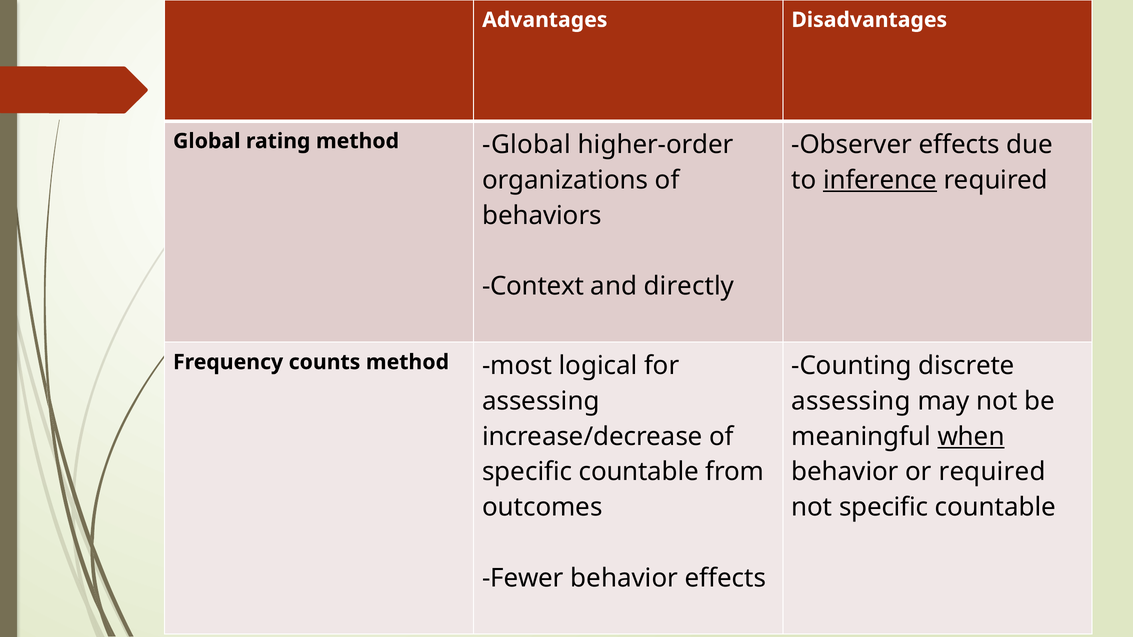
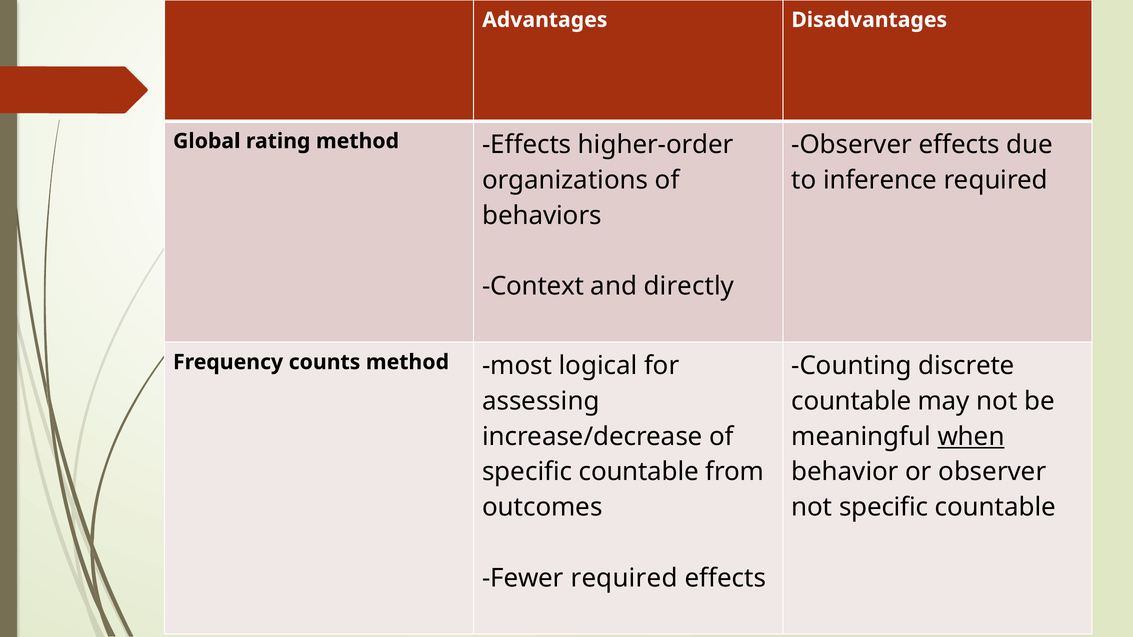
method Global: Global -> Effects
inference underline: present -> none
assessing at (851, 401): assessing -> countable
or required: required -> observer
Fewer behavior: behavior -> required
